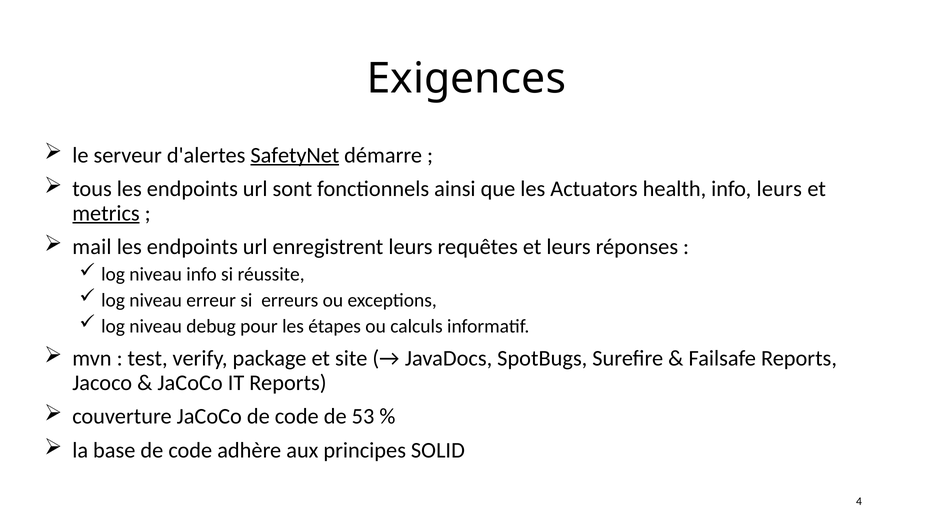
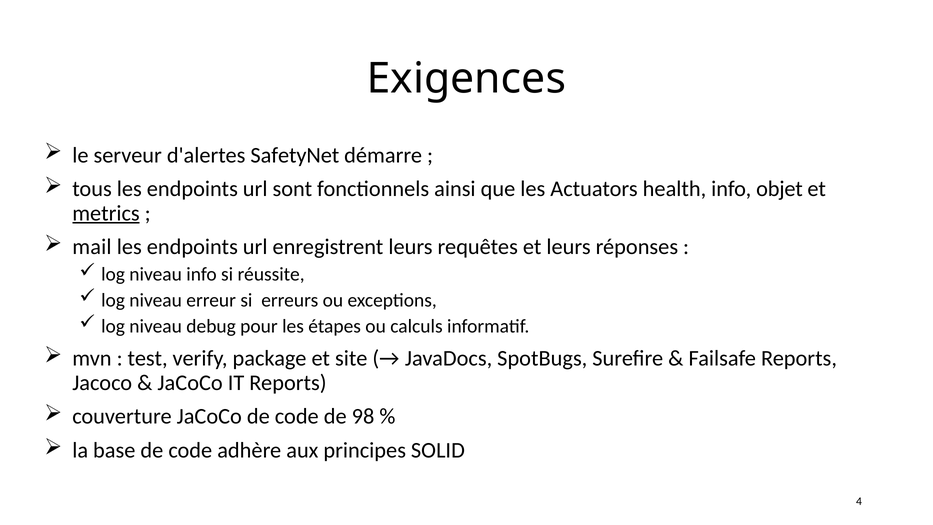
SafetyNet underline: present -> none
info leurs: leurs -> objet
53: 53 -> 98
